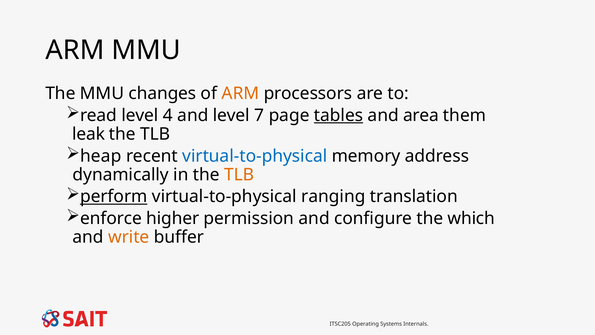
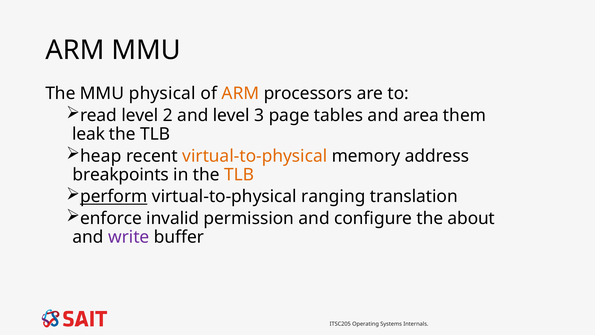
changes: changes -> physical
4: 4 -> 2
7: 7 -> 3
tables underline: present -> none
virtual-to-physical at (255, 156) colour: blue -> orange
dynamically: dynamically -> breakpoints
higher: higher -> invalid
which: which -> about
write colour: orange -> purple
